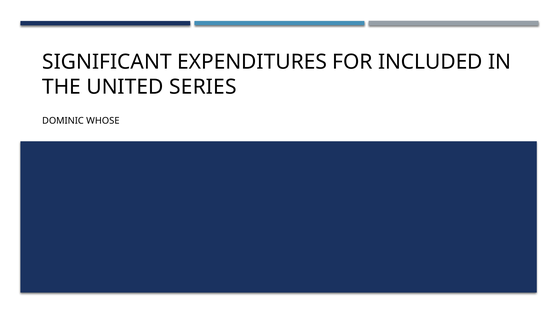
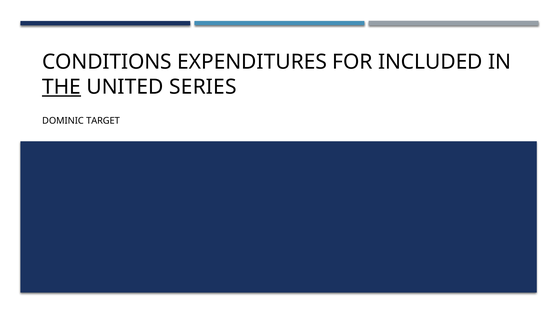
SIGNIFICANT: SIGNIFICANT -> CONDITIONS
THE underline: none -> present
WHOSE: WHOSE -> TARGET
